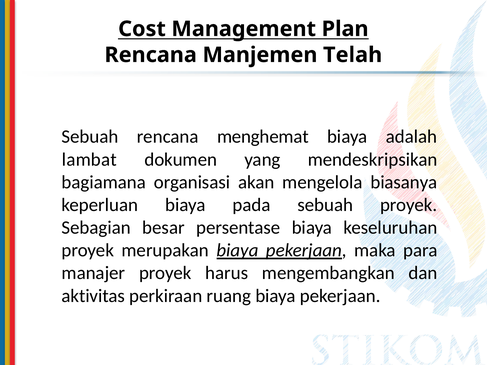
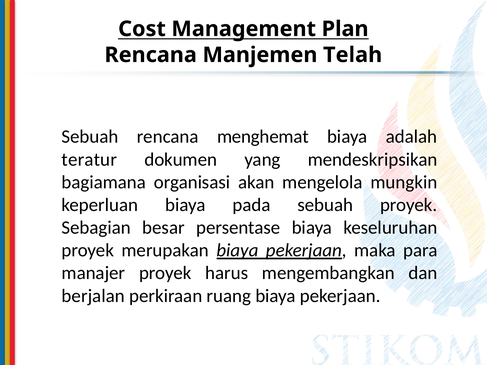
lambat: lambat -> teratur
biasanya: biasanya -> mungkin
aktivitas: aktivitas -> berjalan
